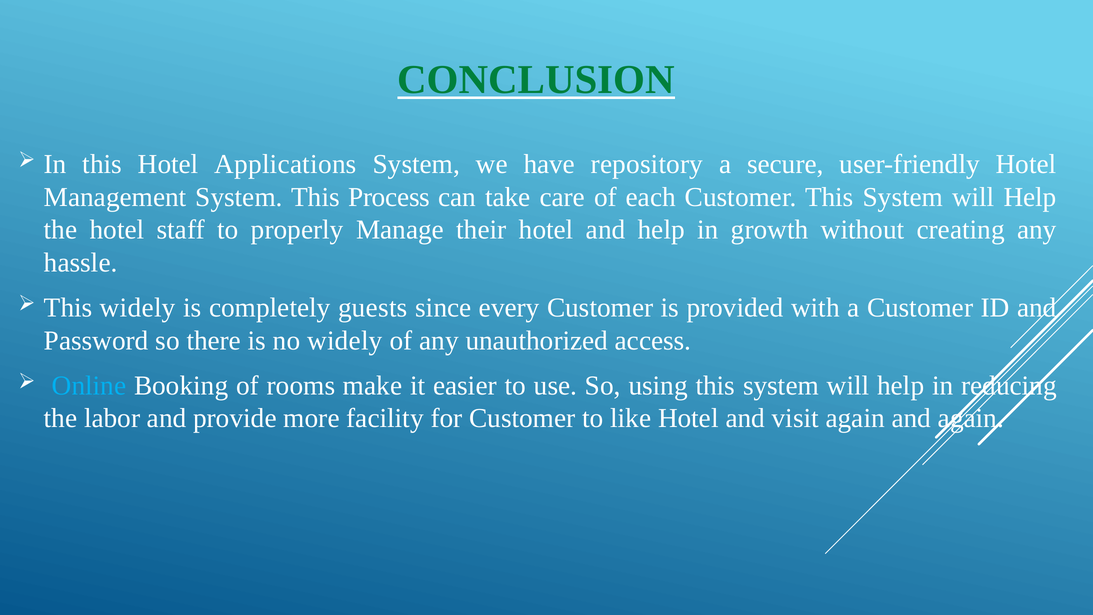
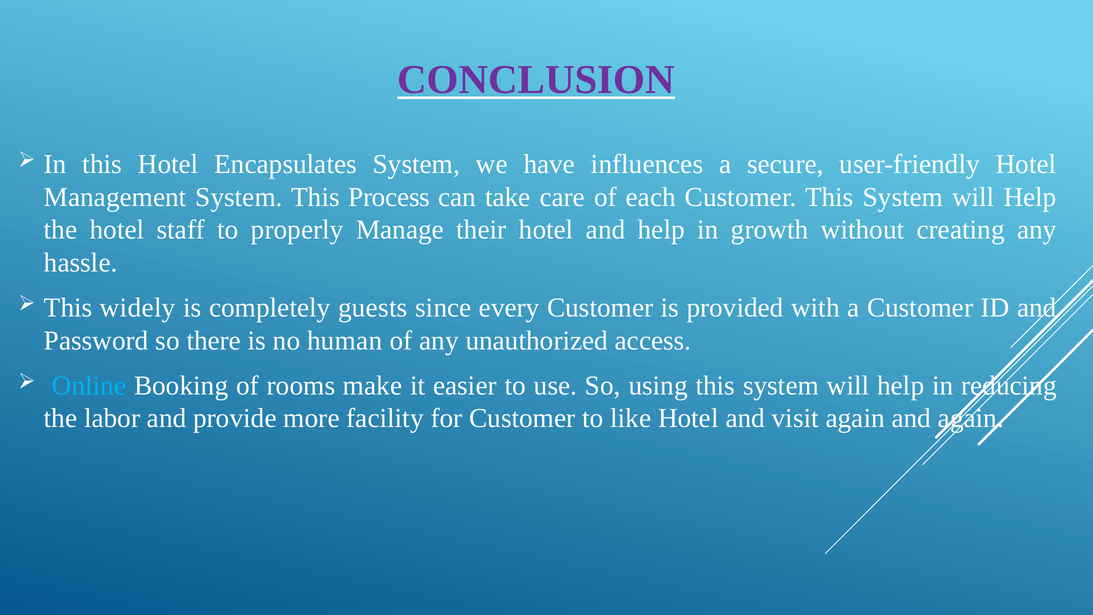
CONCLUSION colour: green -> purple
Applications: Applications -> Encapsulates
repository: repository -> influences
no widely: widely -> human
